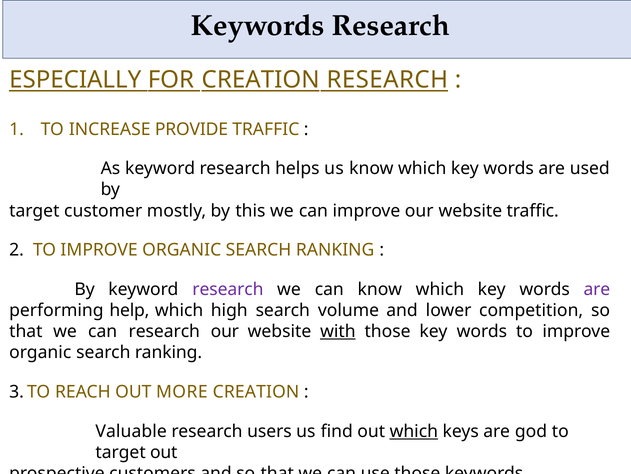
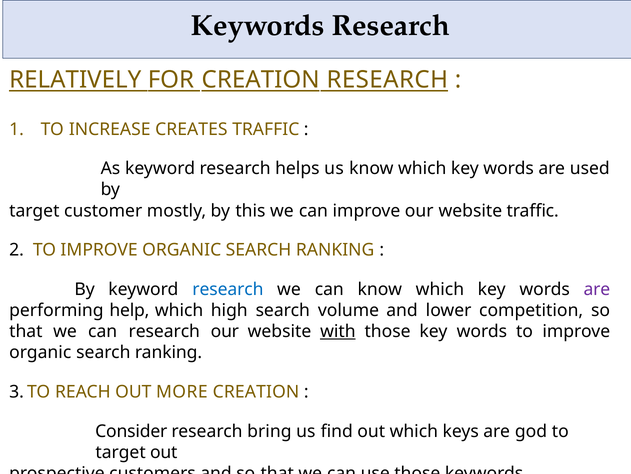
ESPECIALLY: ESPECIALLY -> RELATIVELY
PROVIDE: PROVIDE -> CREATES
research at (228, 289) colour: purple -> blue
Valuable: Valuable -> Consider
users: users -> bring
which at (414, 431) underline: present -> none
